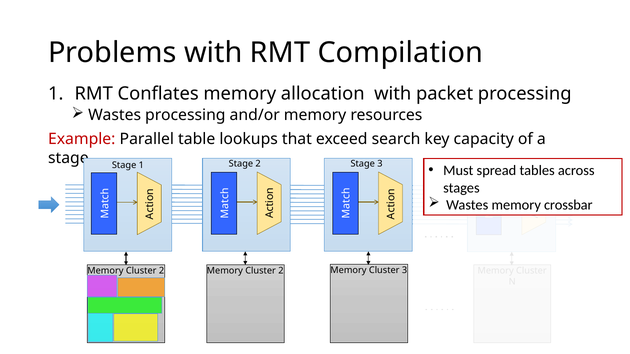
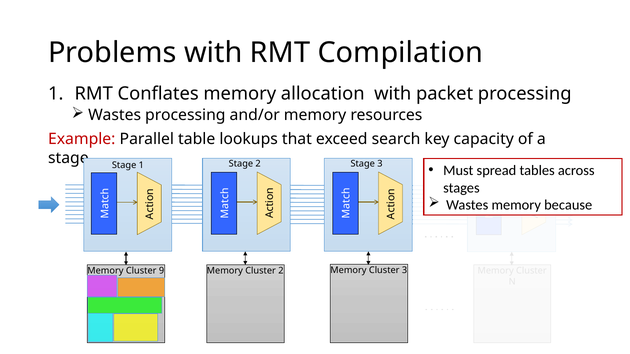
crossbar: crossbar -> because
2 at (162, 271): 2 -> 9
